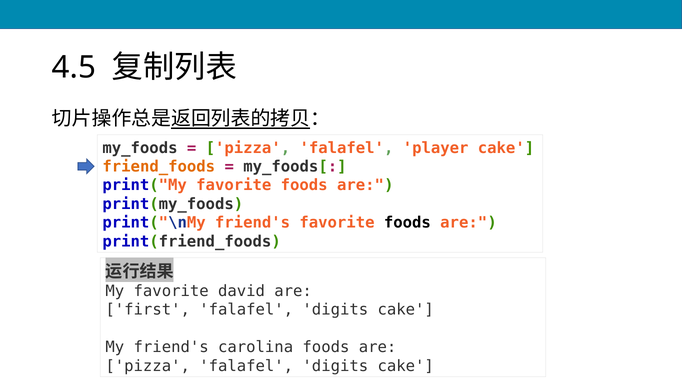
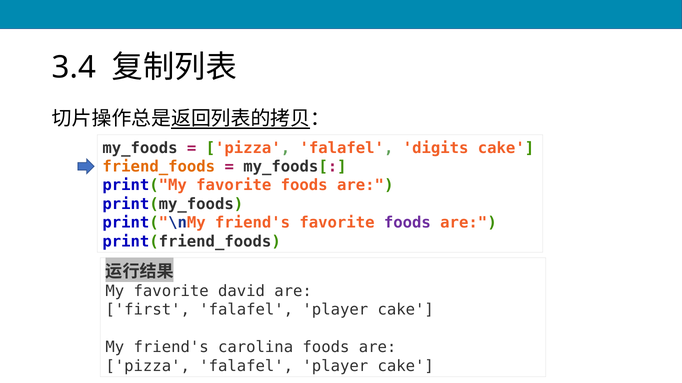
4.5: 4.5 -> 3.4
player: player -> digits
foods at (407, 223) colour: black -> purple
digits at (335, 310): digits -> player
pizza falafel digits: digits -> player
